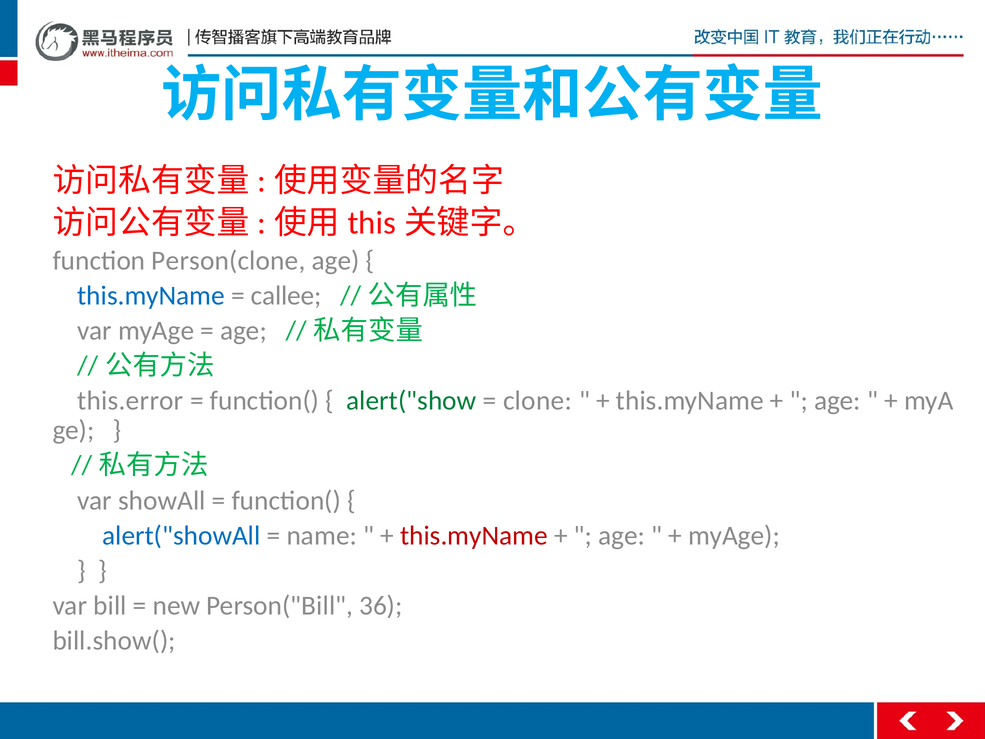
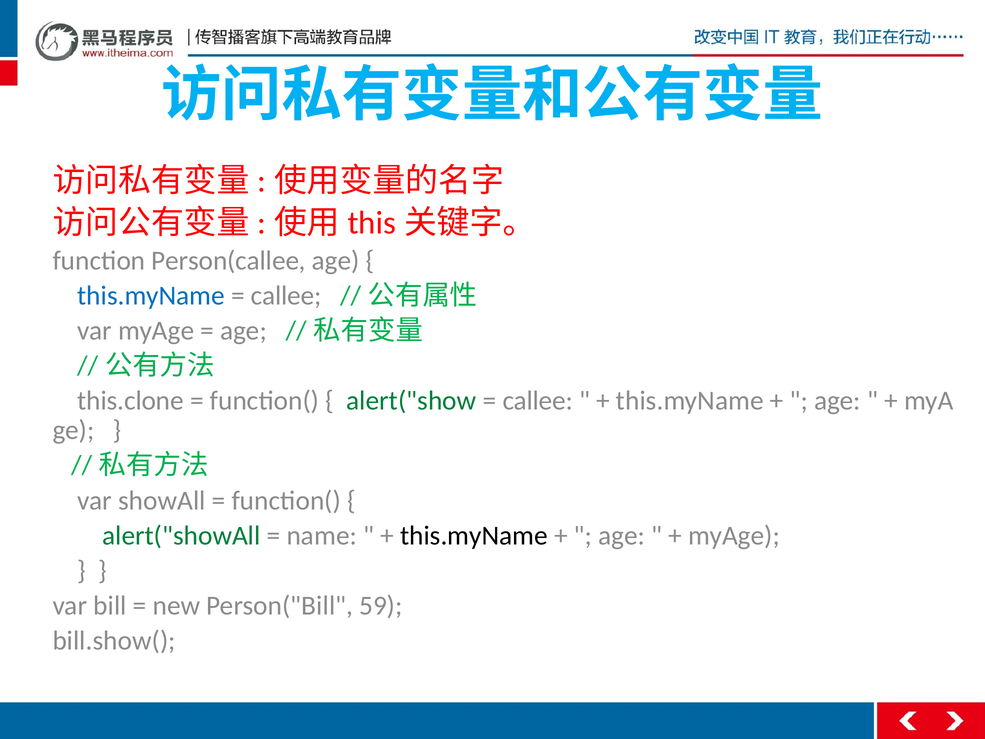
Person(clone: Person(clone -> Person(callee
this.error: this.error -> this.clone
clone at (538, 401): clone -> callee
alert("showAll colour: blue -> green
this.myName at (474, 535) colour: red -> black
36: 36 -> 59
